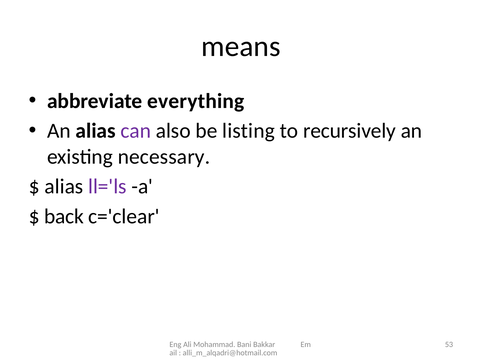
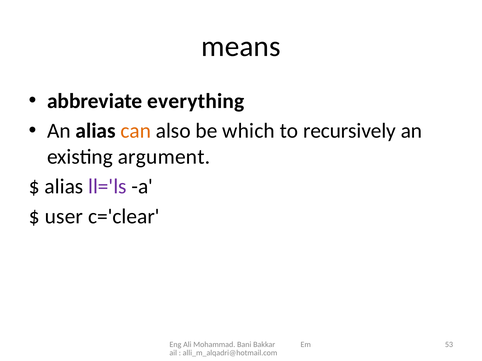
can colour: purple -> orange
listing: listing -> which
necessary: necessary -> argument
back: back -> user
